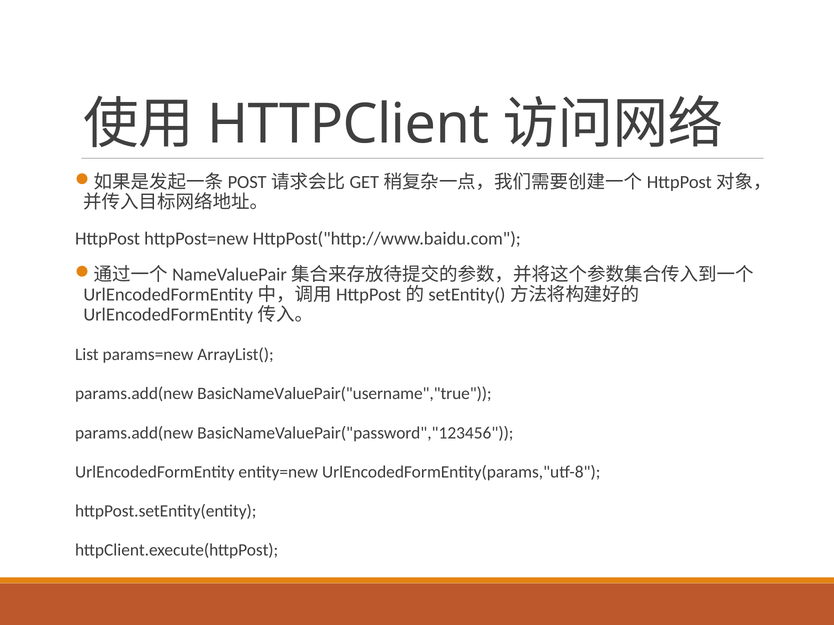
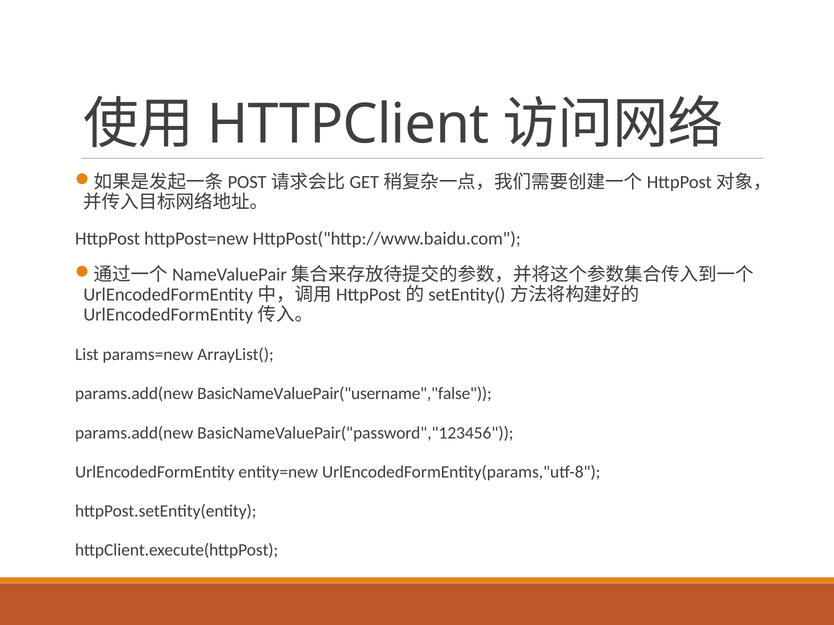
BasicNameValuePair("username","true: BasicNameValuePair("username","true -> BasicNameValuePair("username","false
